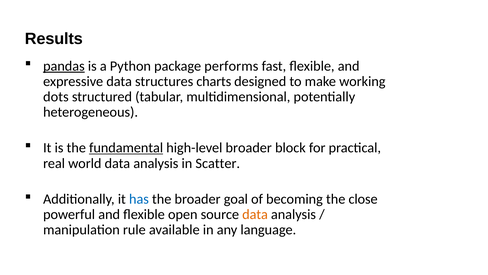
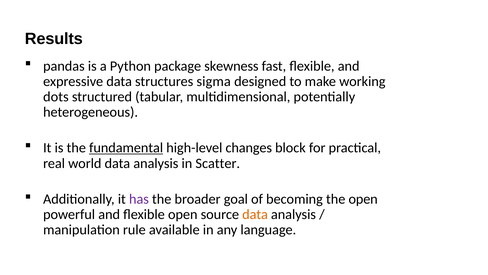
pandas underline: present -> none
performs: performs -> skewness
charts: charts -> sigma
high-level broader: broader -> changes
has colour: blue -> purple
the close: close -> open
